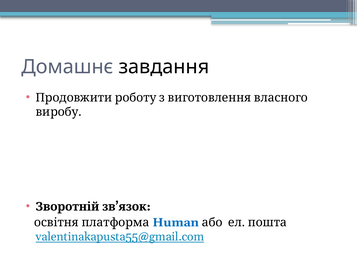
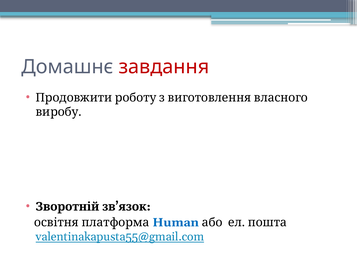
завдання colour: black -> red
